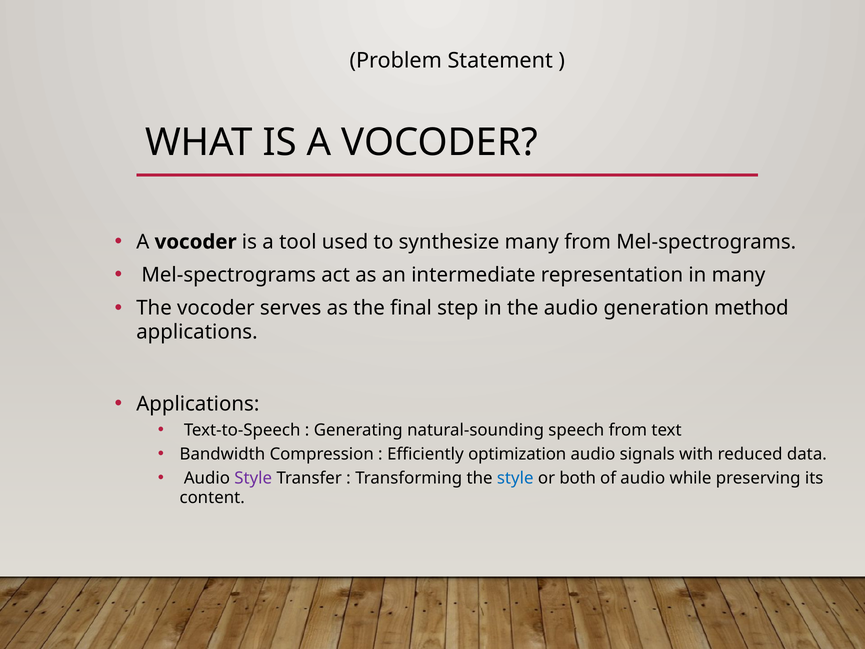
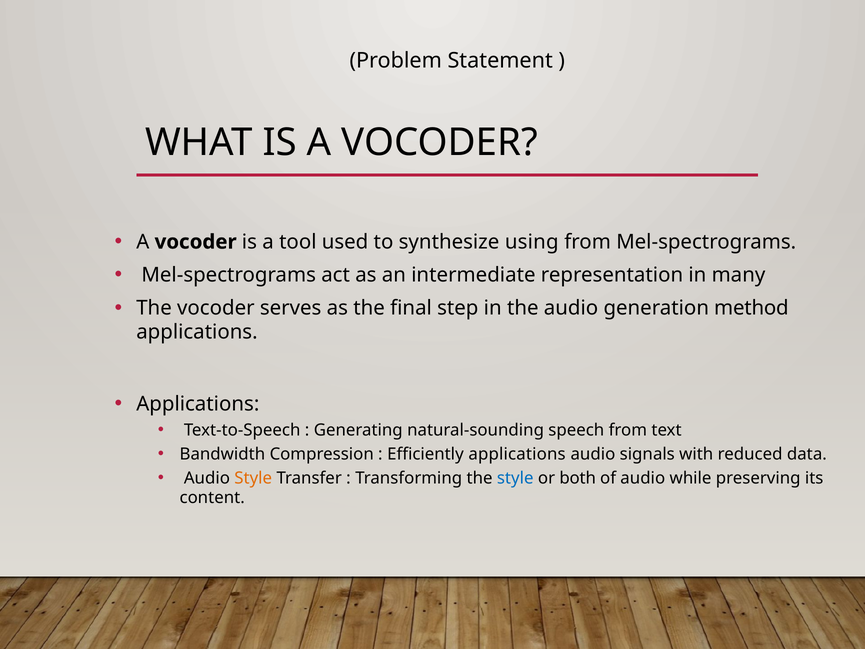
synthesize many: many -> using
Efficiently optimization: optimization -> applications
Style at (253, 478) colour: purple -> orange
